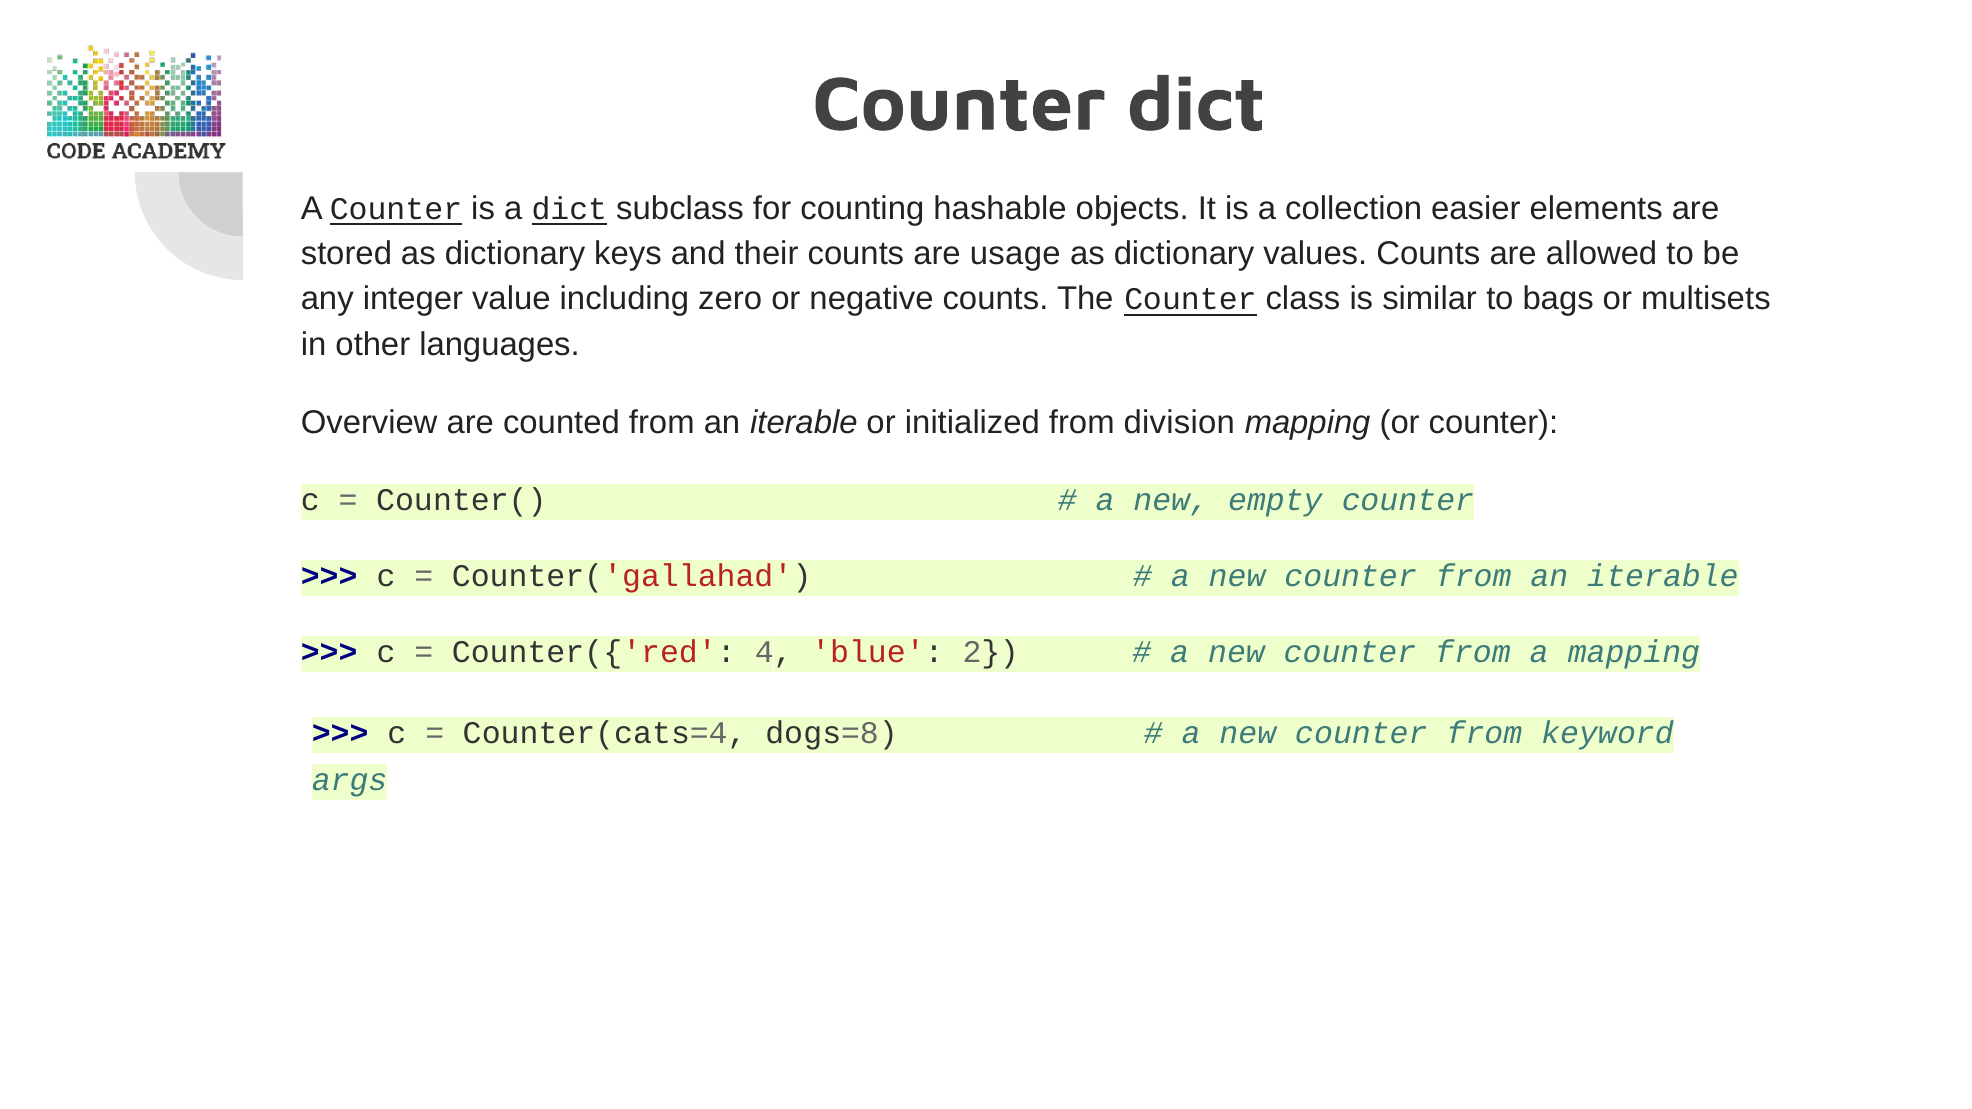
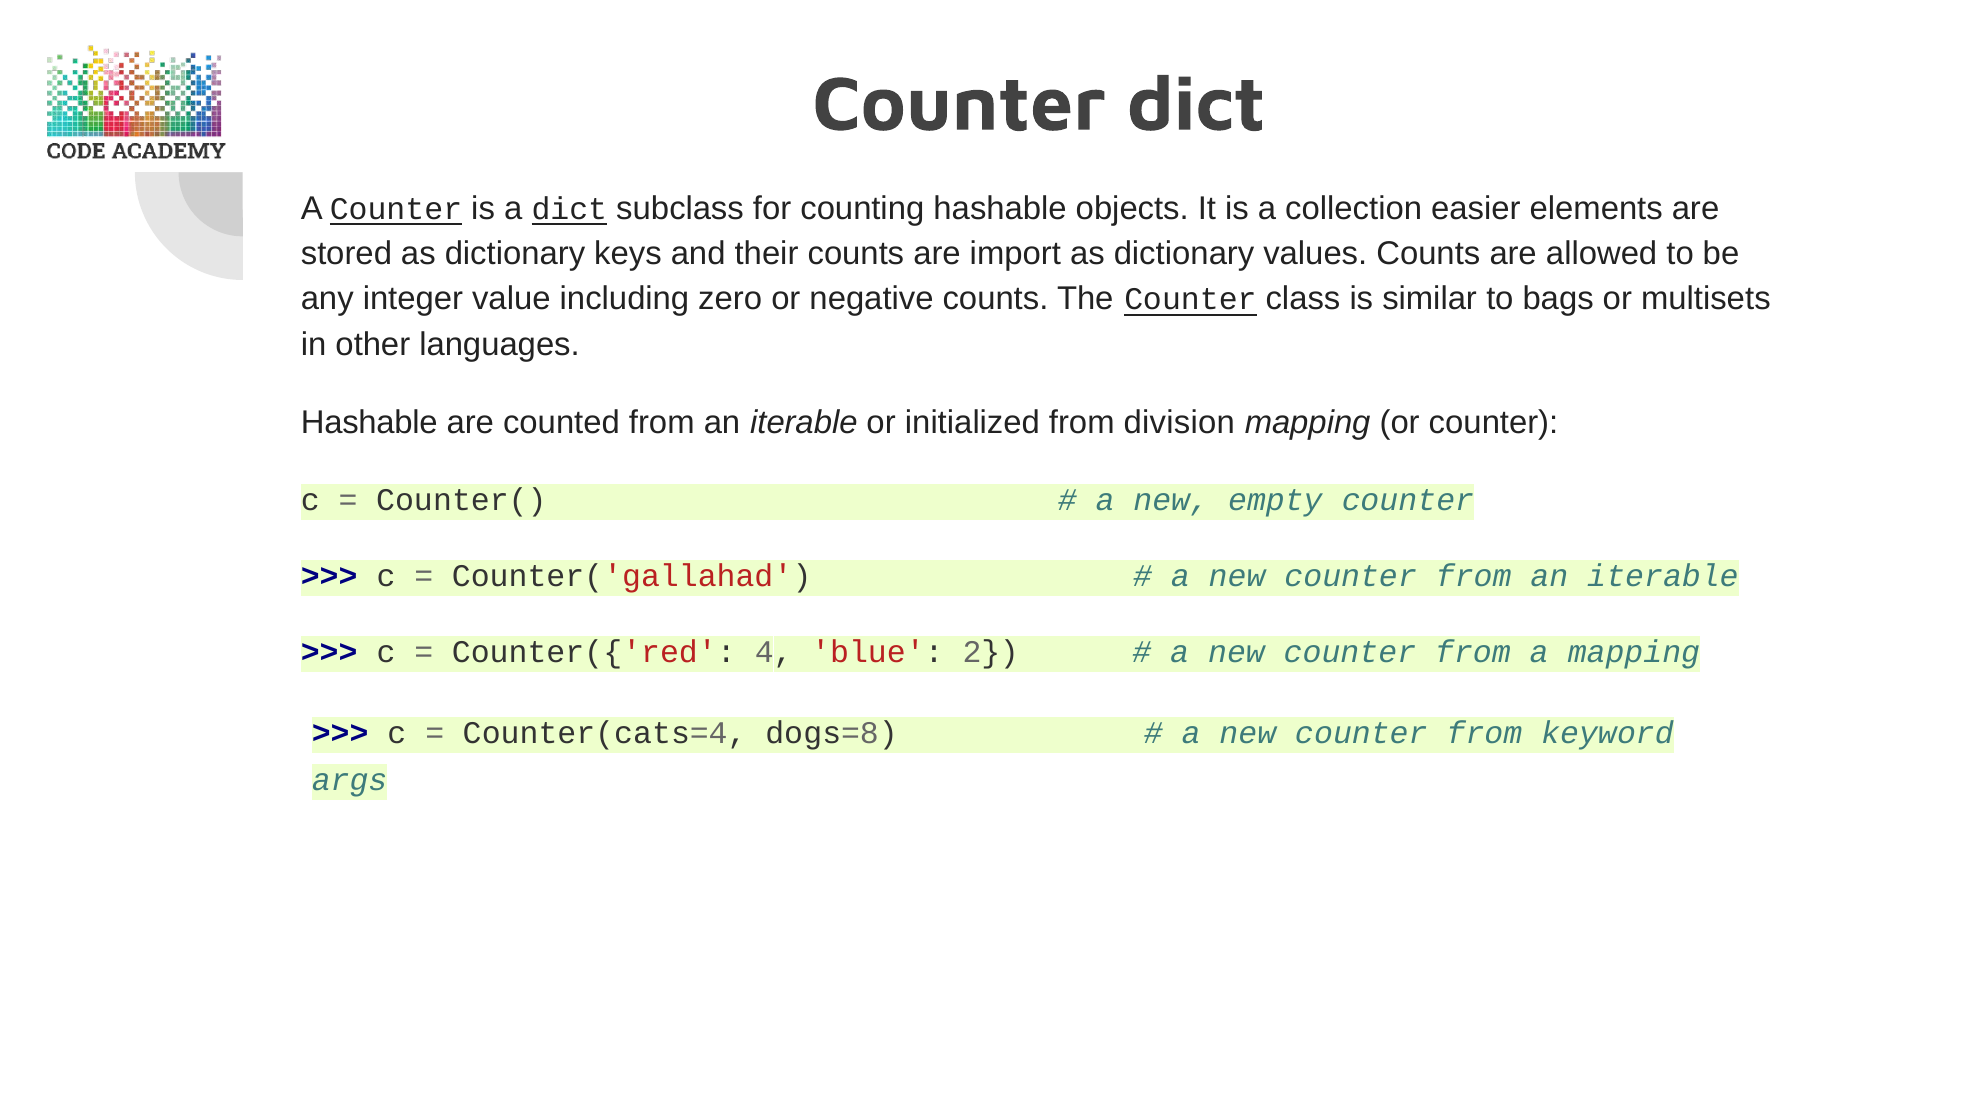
usage: usage -> import
Overview at (369, 423): Overview -> Hashable
